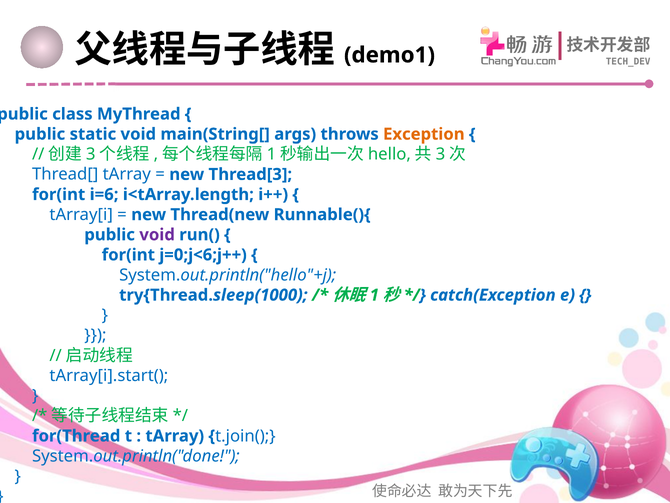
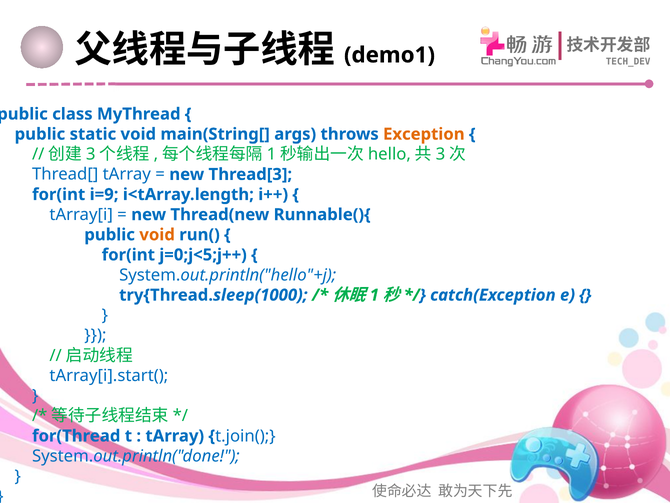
i=6: i=6 -> i=9
void at (157, 235) colour: purple -> orange
j=0;j<6;j++: j=0;j<6;j++ -> j=0;j<5;j++
